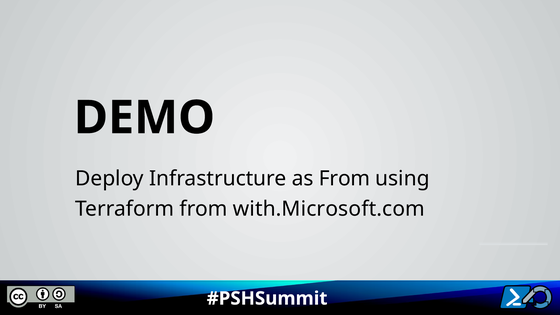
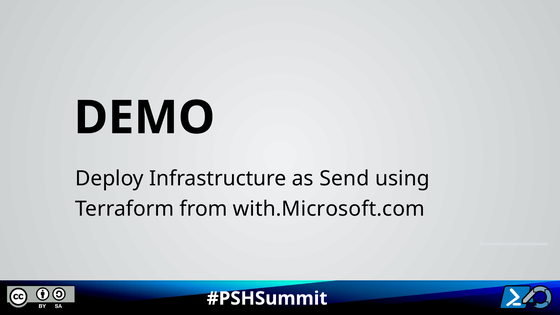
as From: From -> Send
